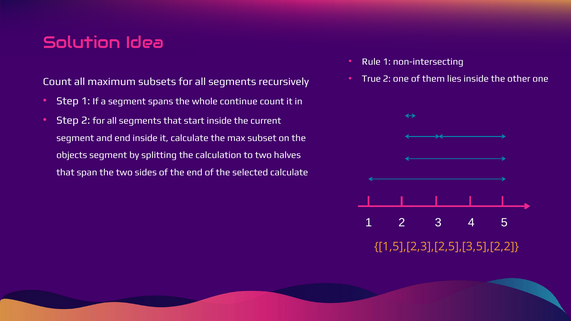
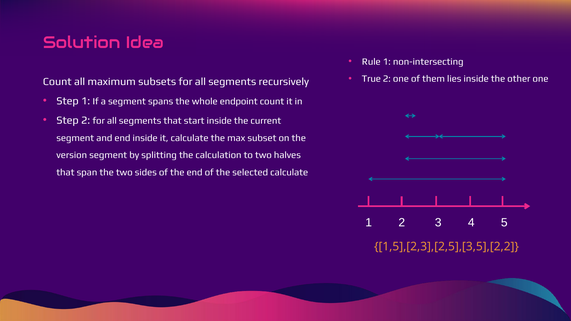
continue: continue -> endpoint
objects: objects -> version
